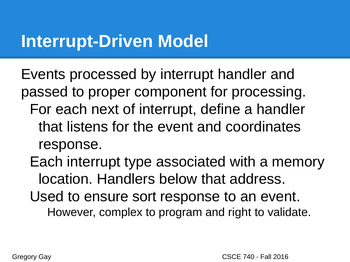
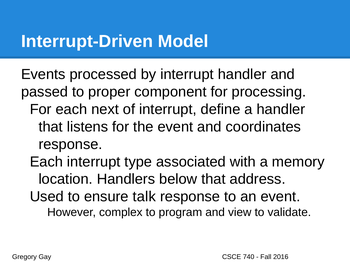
sort: sort -> talk
right: right -> view
